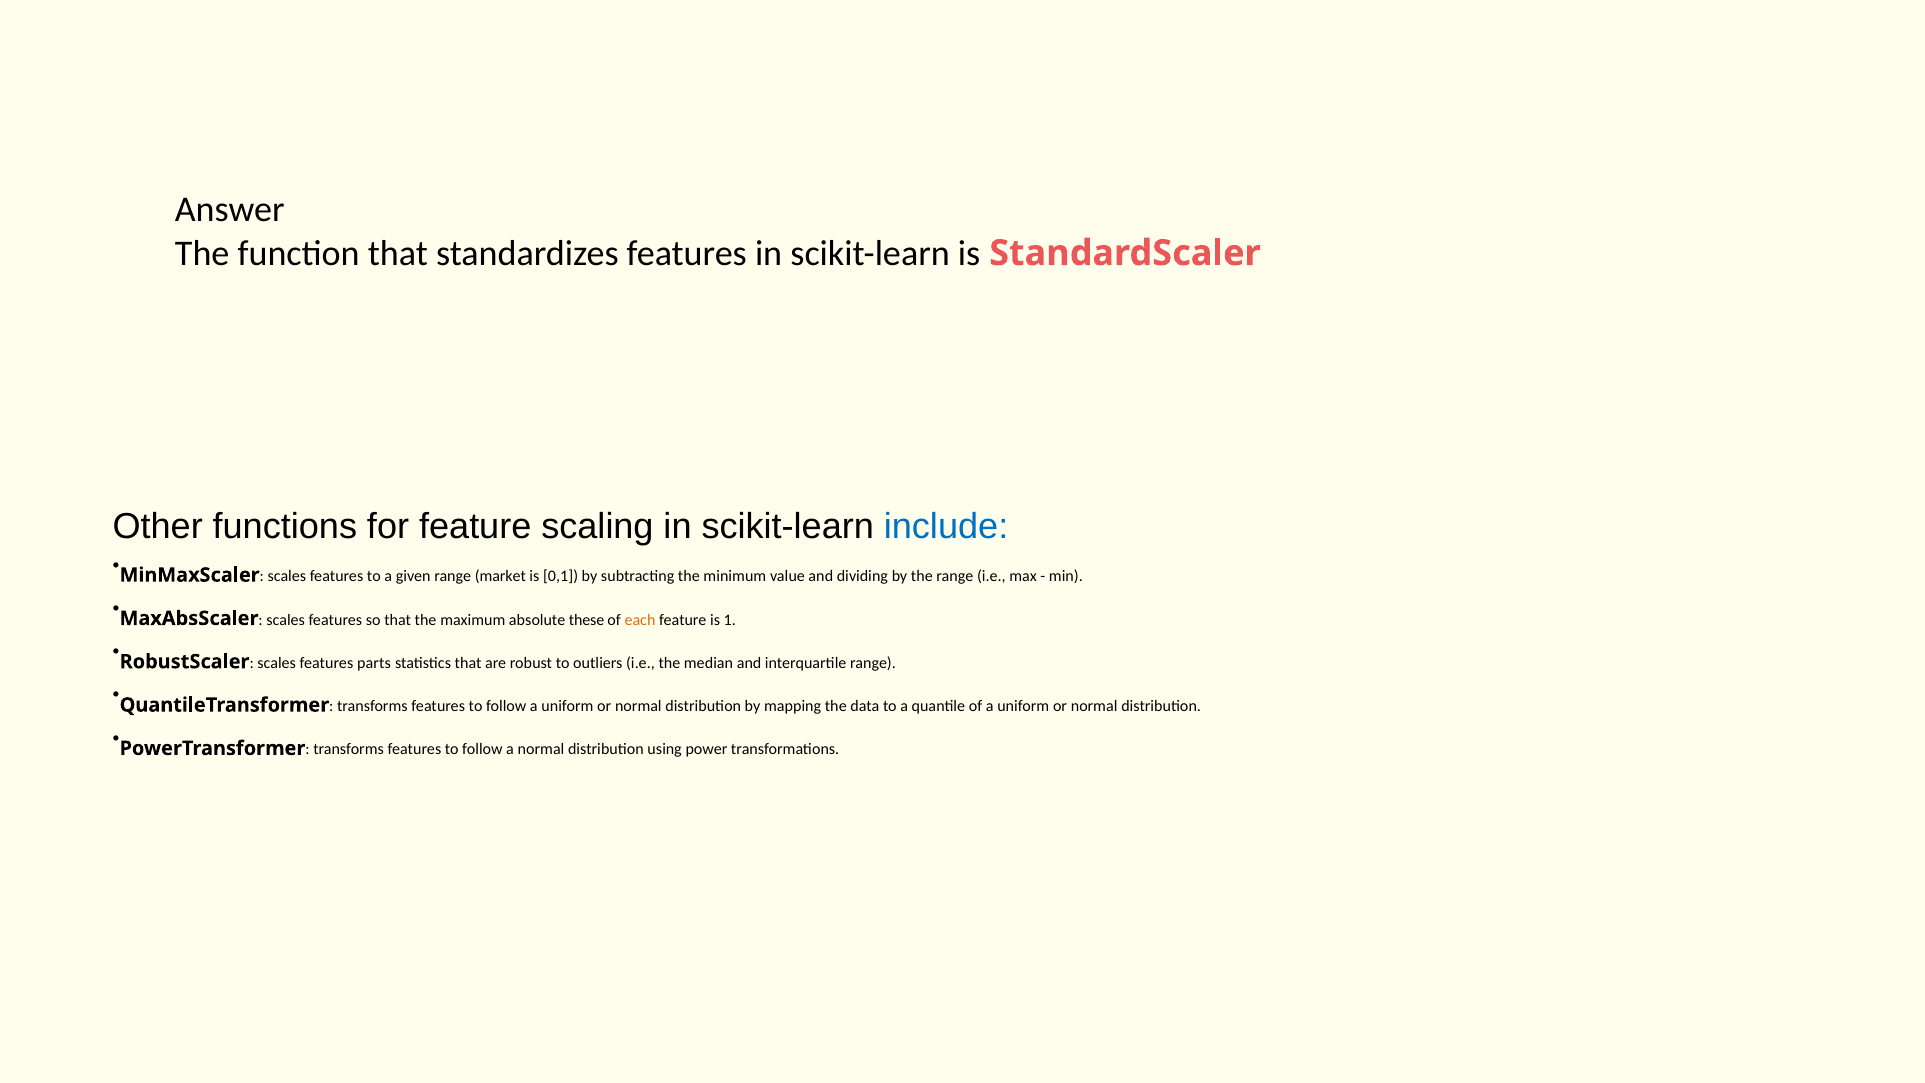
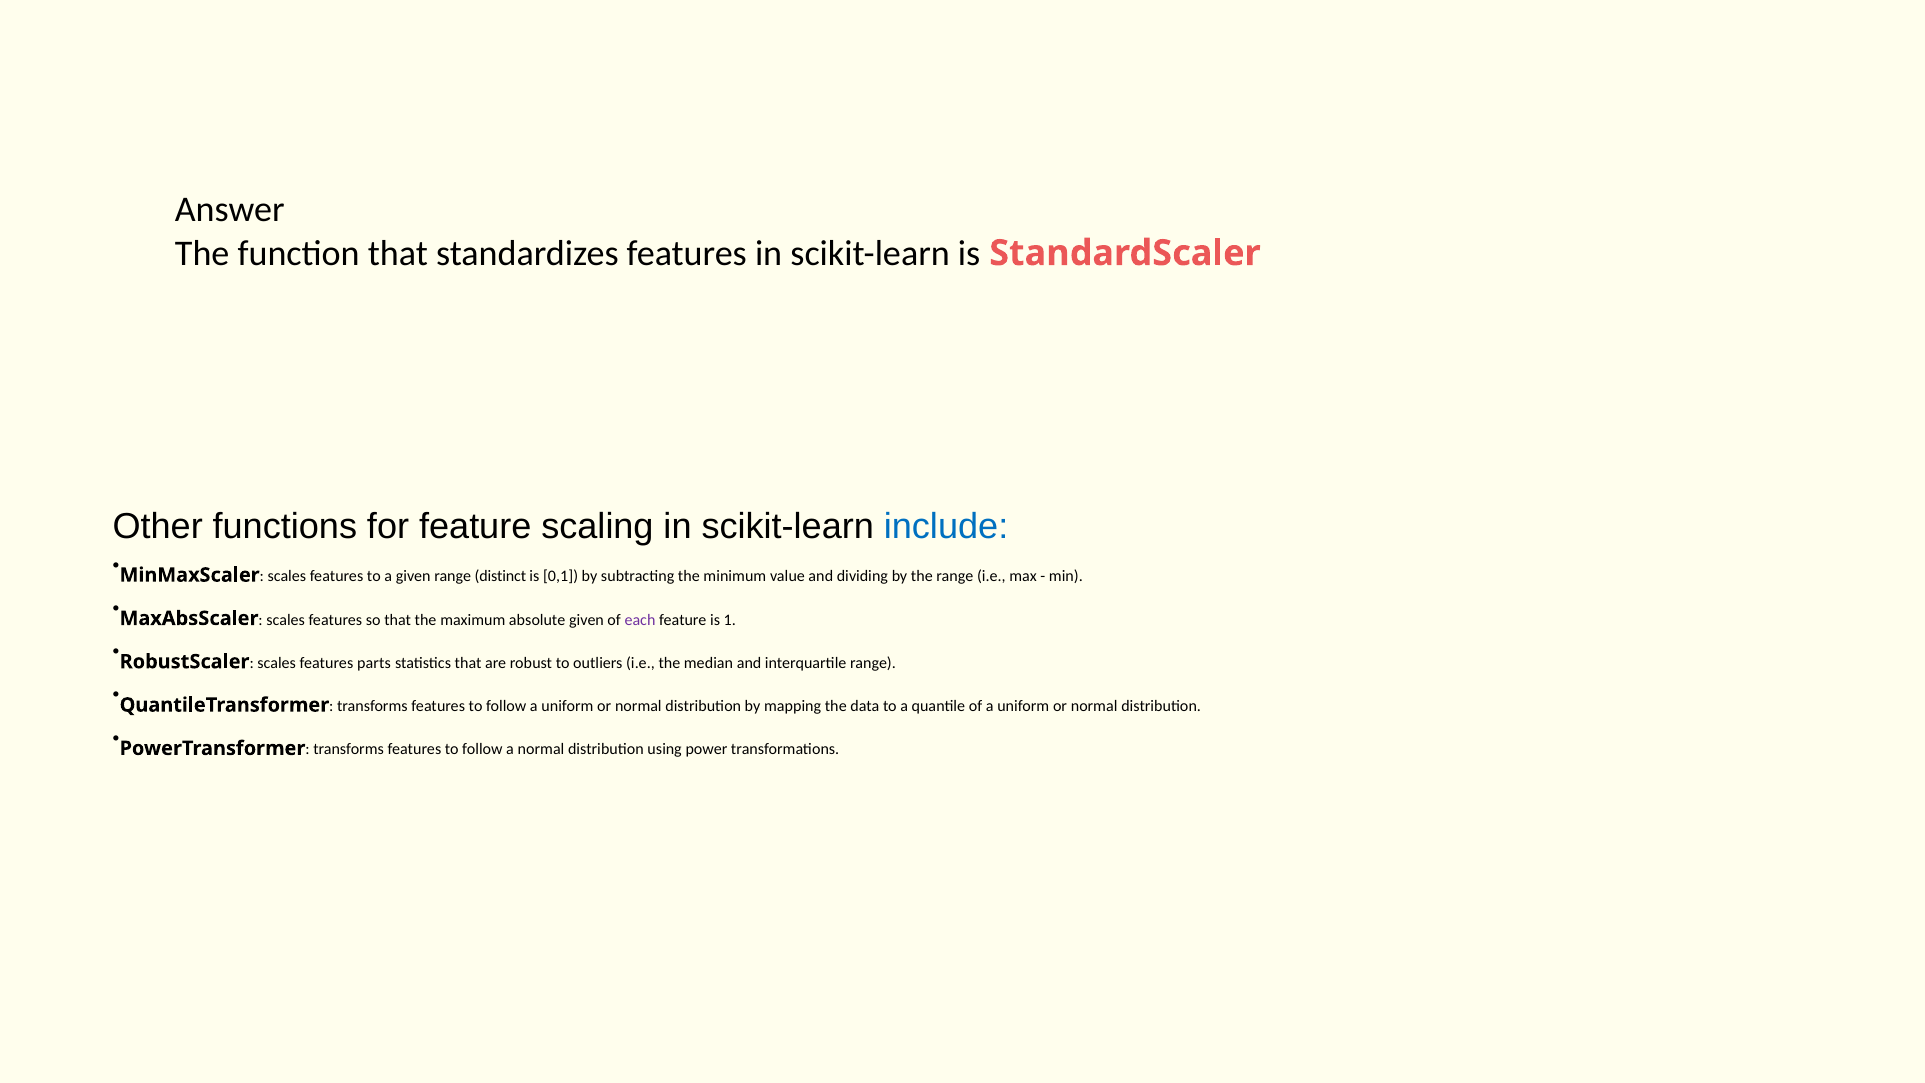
market: market -> distinct
absolute these: these -> given
each colour: orange -> purple
